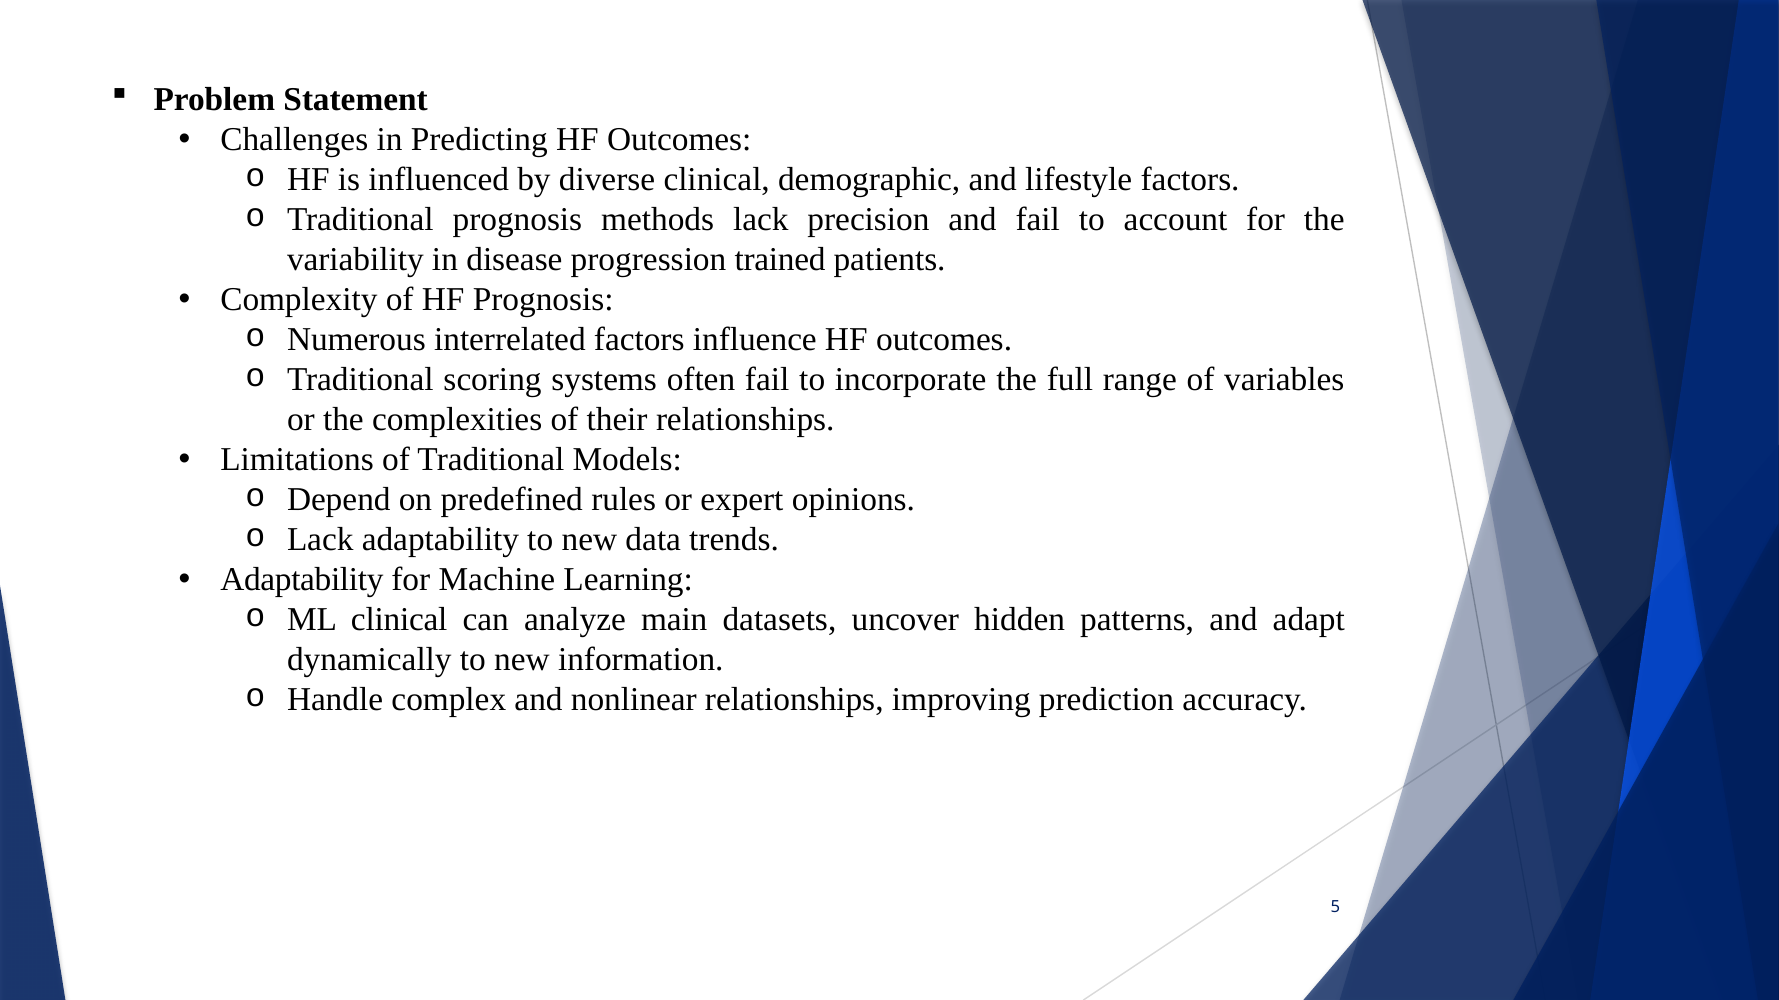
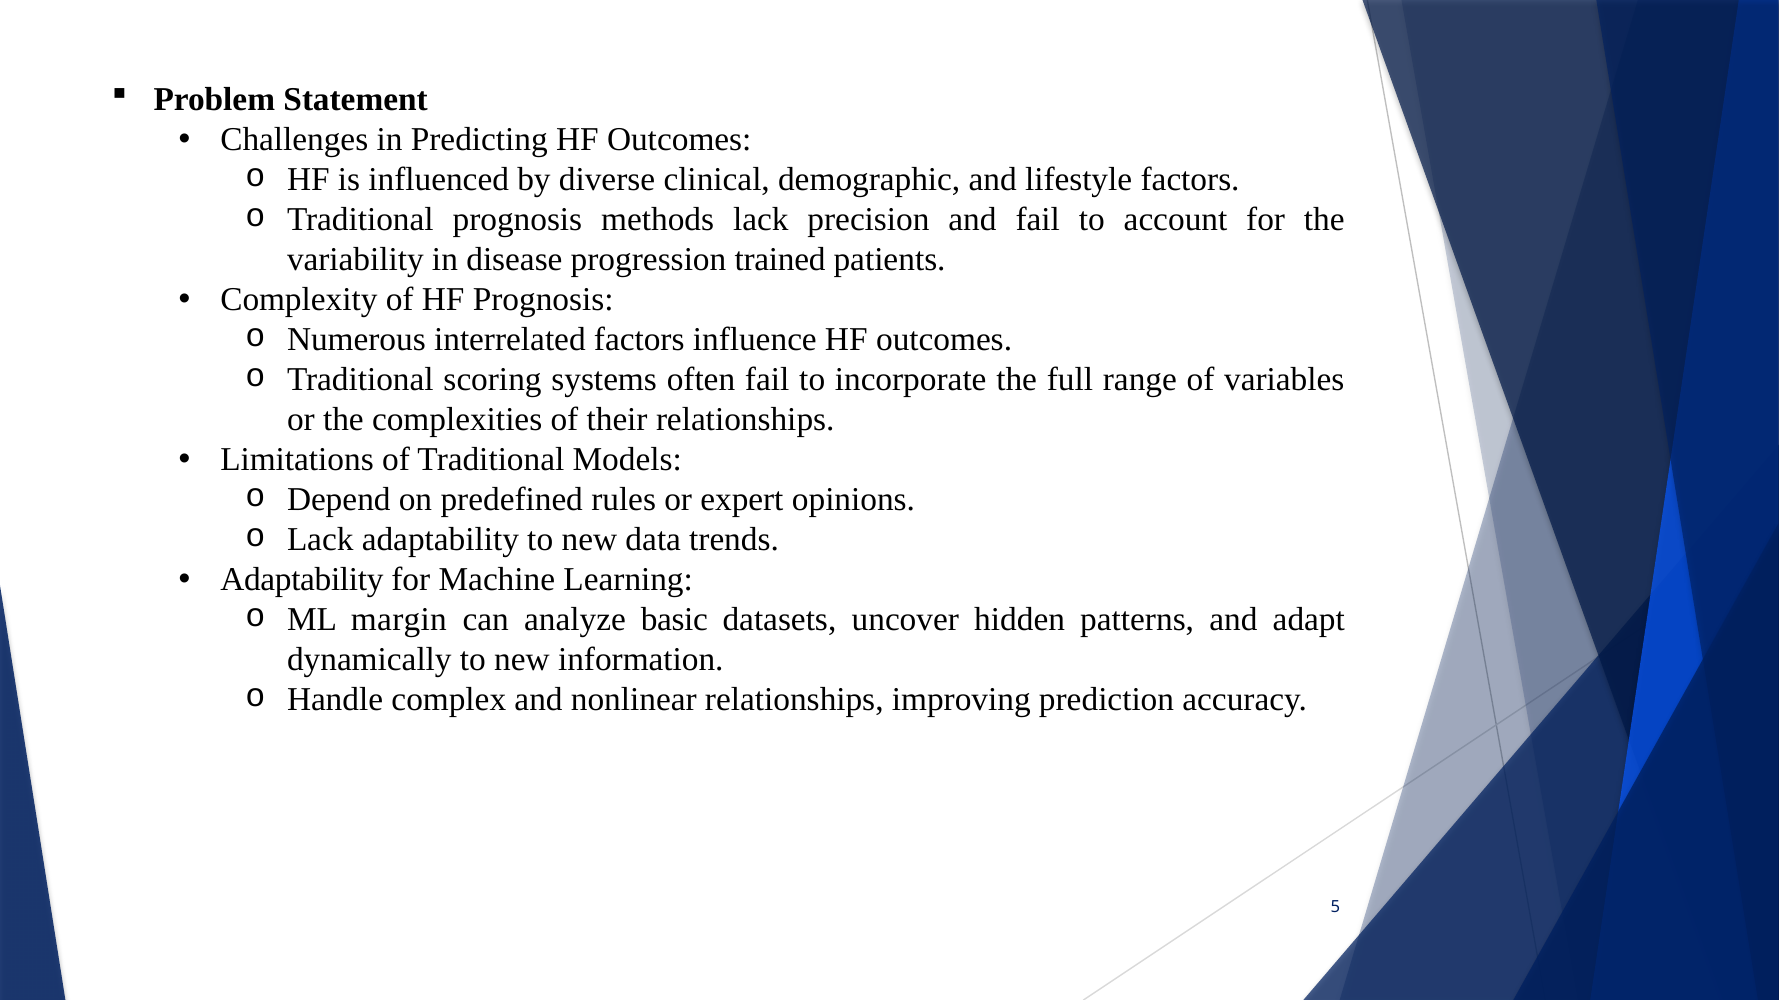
ML clinical: clinical -> margin
main: main -> basic
